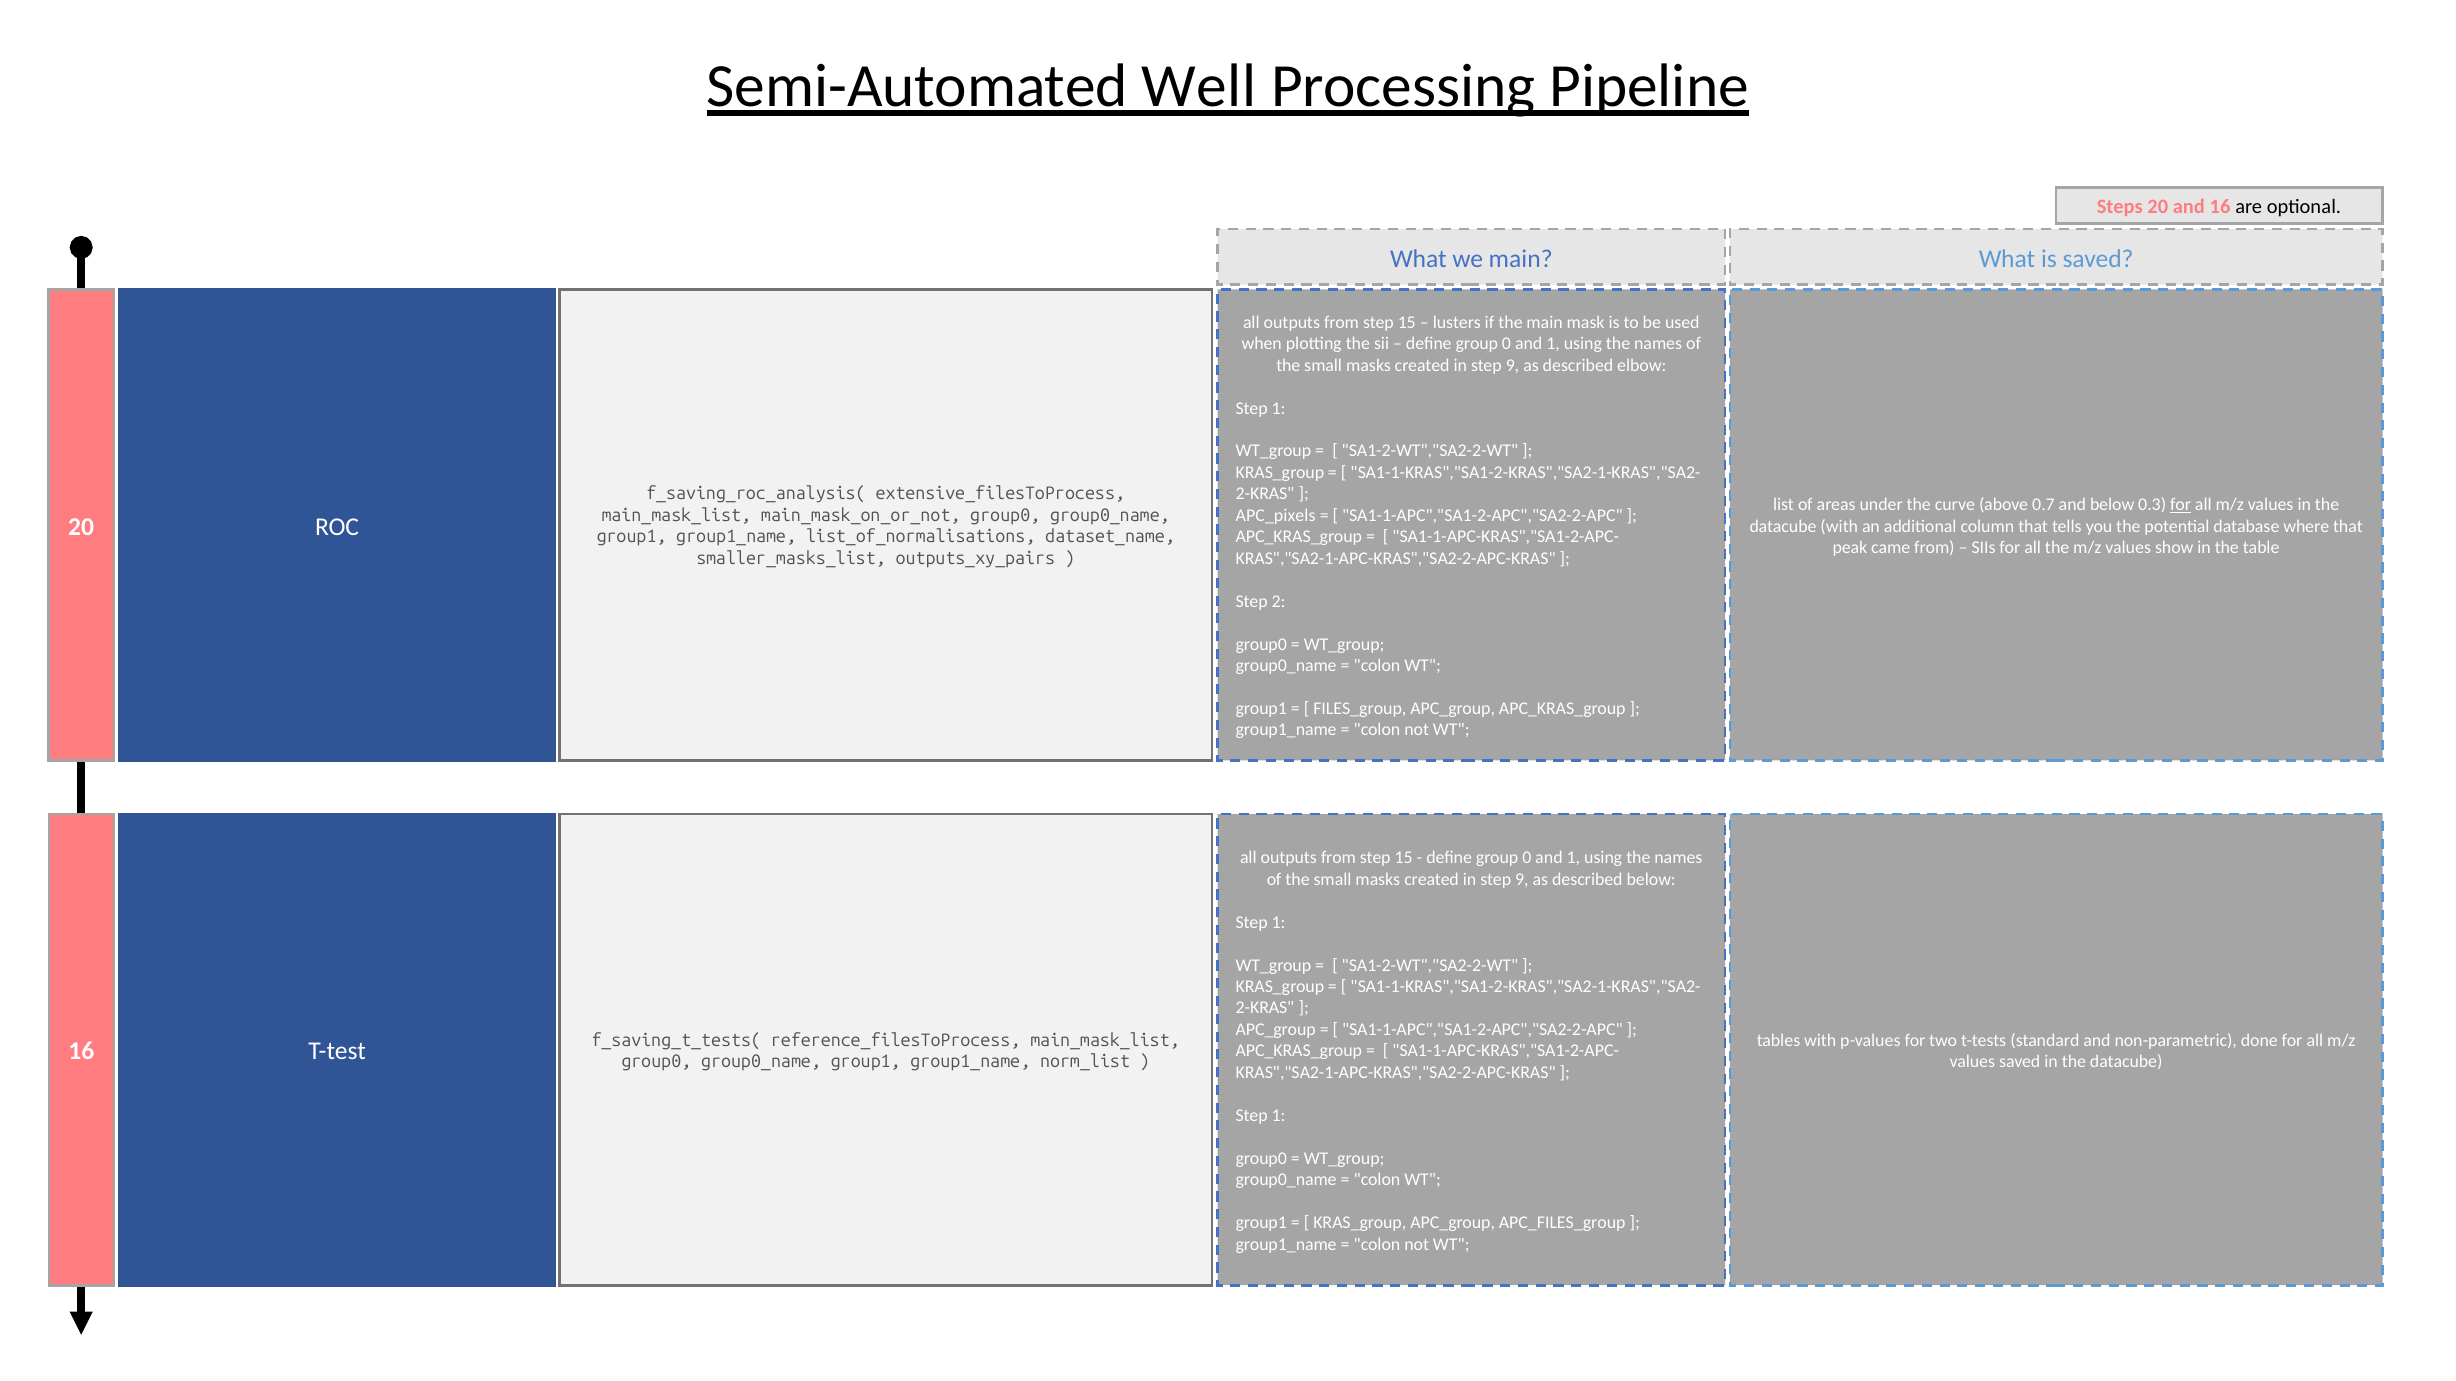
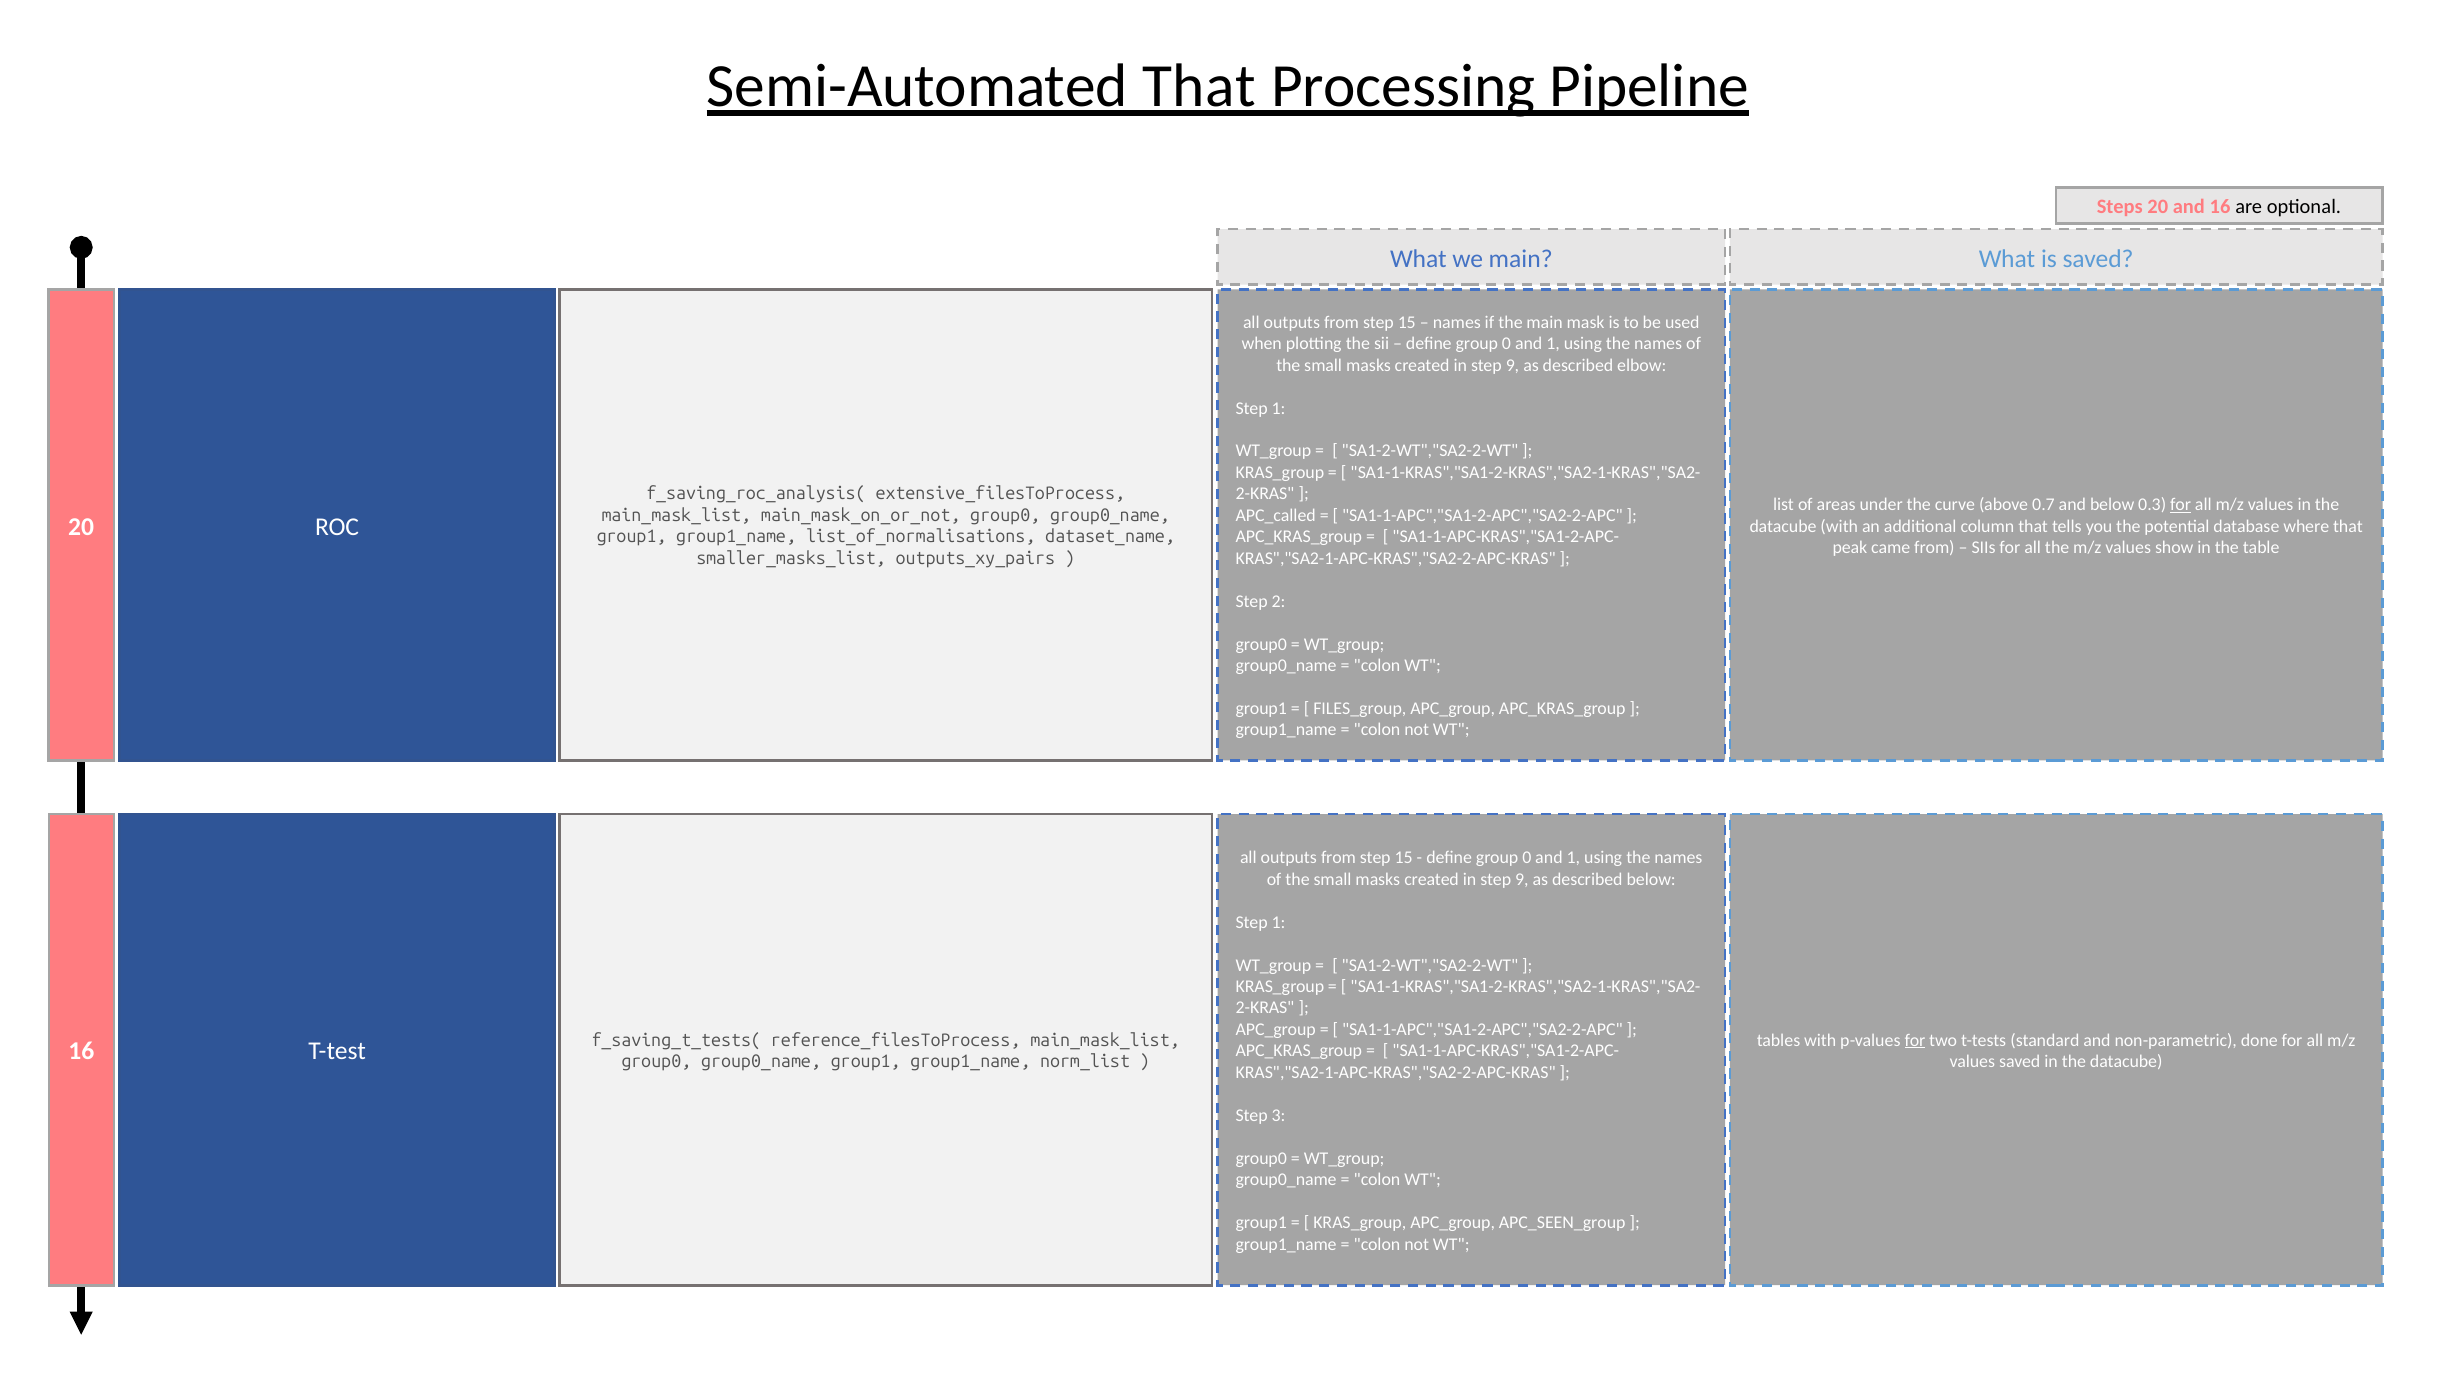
Semi-Automated Well: Well -> That
lusters at (1457, 322): lusters -> names
APC_pixels: APC_pixels -> APC_called
for at (1915, 1041) underline: none -> present
1 at (1279, 1116): 1 -> 3
APC_FILES_group: APC_FILES_group -> APC_SEEN_group
